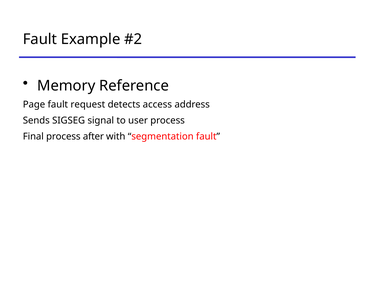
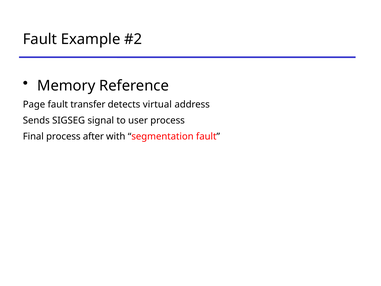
request: request -> transfer
access: access -> virtual
